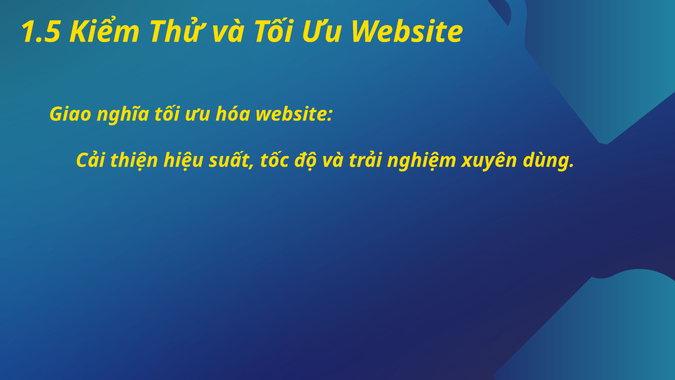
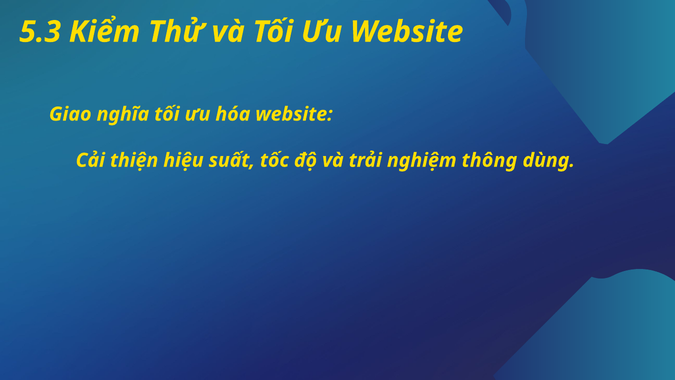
1.5: 1.5 -> 5.3
xuyên: xuyên -> thông
